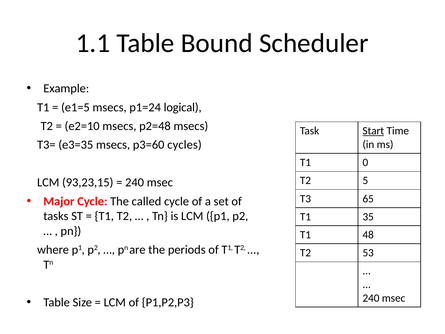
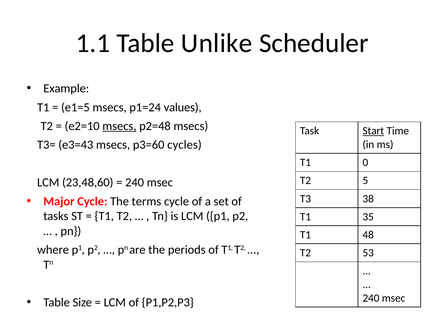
Bound: Bound -> Unlike
logical: logical -> values
msecs at (119, 126) underline: none -> present
e3=35: e3=35 -> e3=43
93,23,15: 93,23,15 -> 23,48,60
65: 65 -> 38
called: called -> terms
